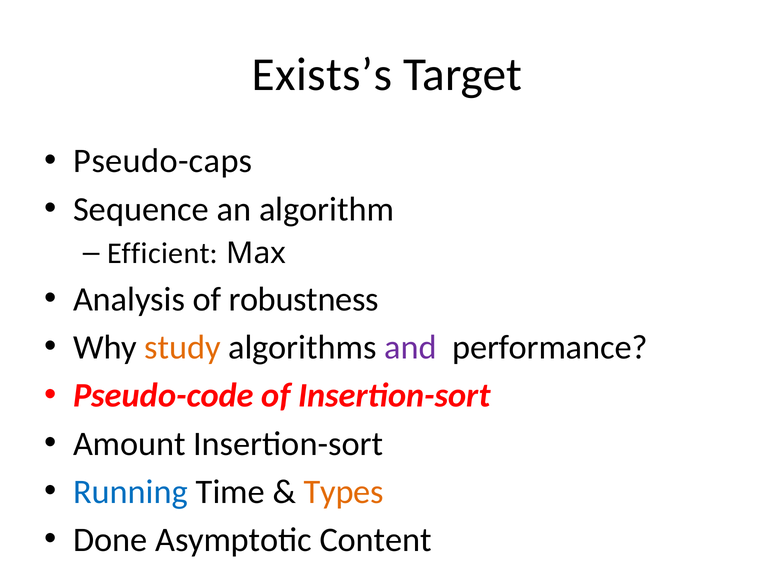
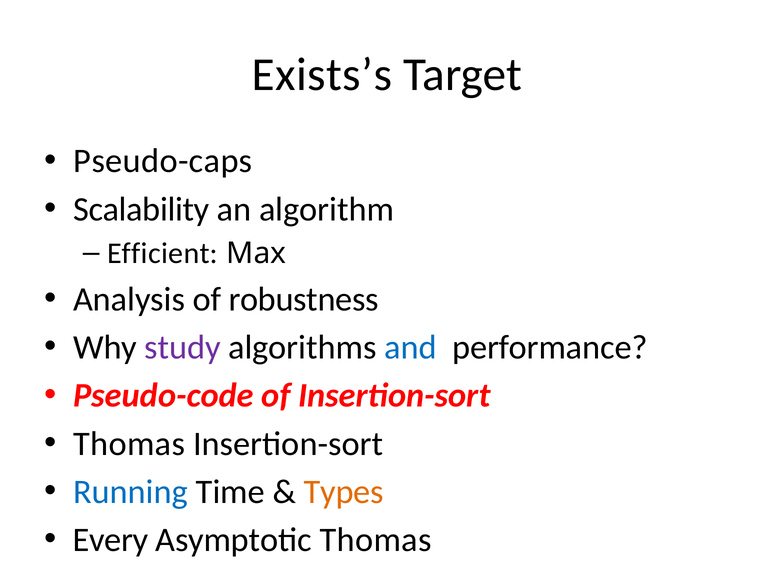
Sequence: Sequence -> Scalability
study colour: orange -> purple
and colour: purple -> blue
Amount at (129, 444): Amount -> Thomas
Done: Done -> Every
Asymptotic Content: Content -> Thomas
